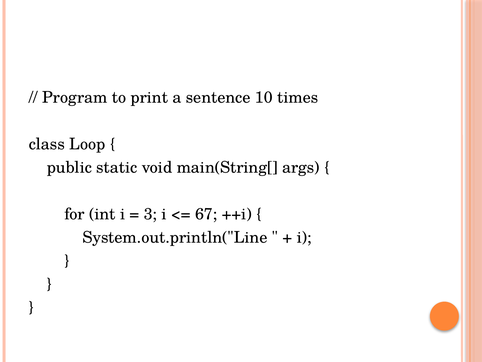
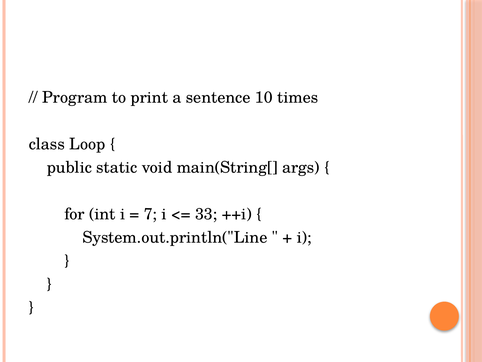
3: 3 -> 7
67: 67 -> 33
